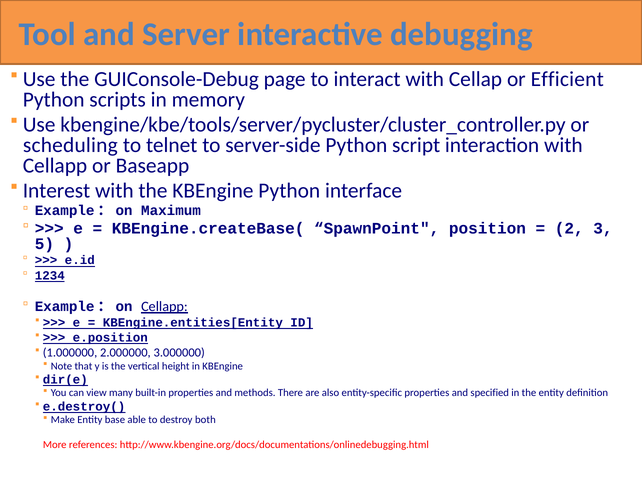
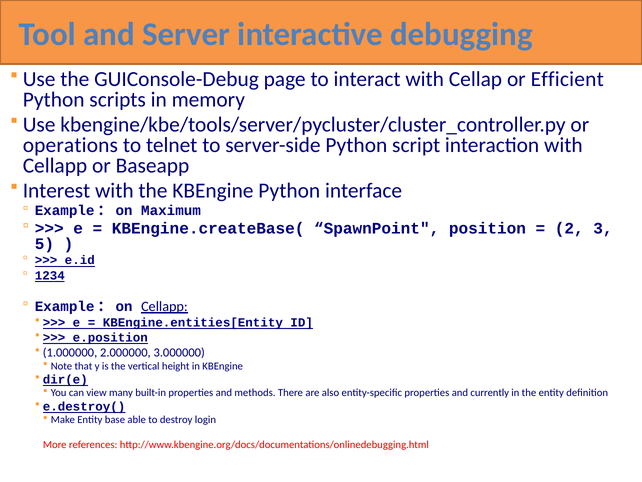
scheduling: scheduling -> operations
specified: specified -> currently
both: both -> login
